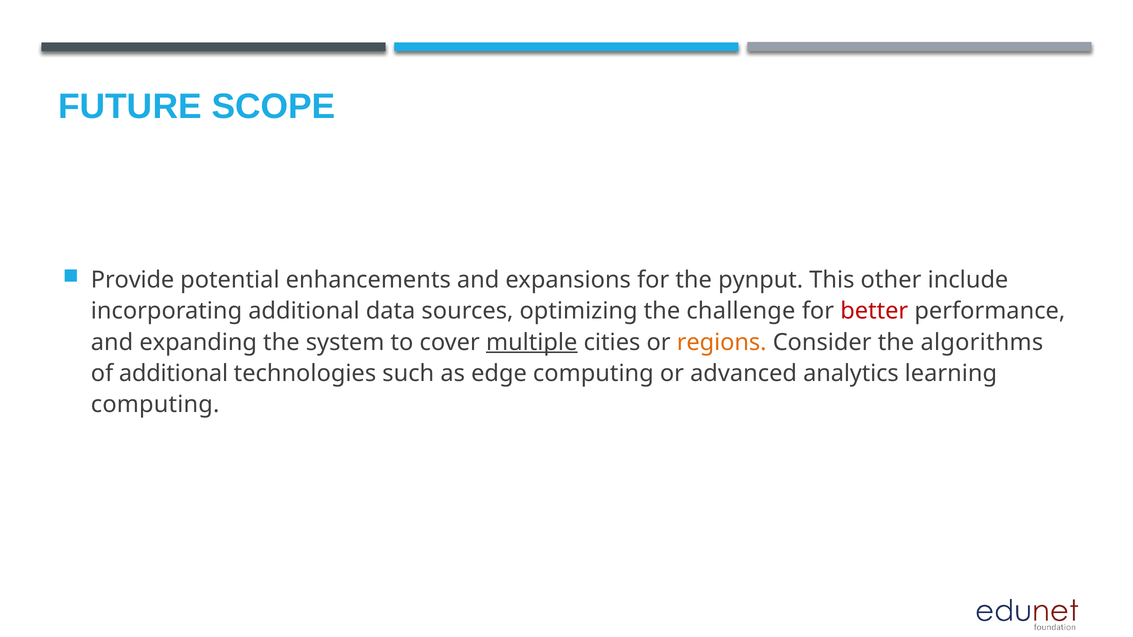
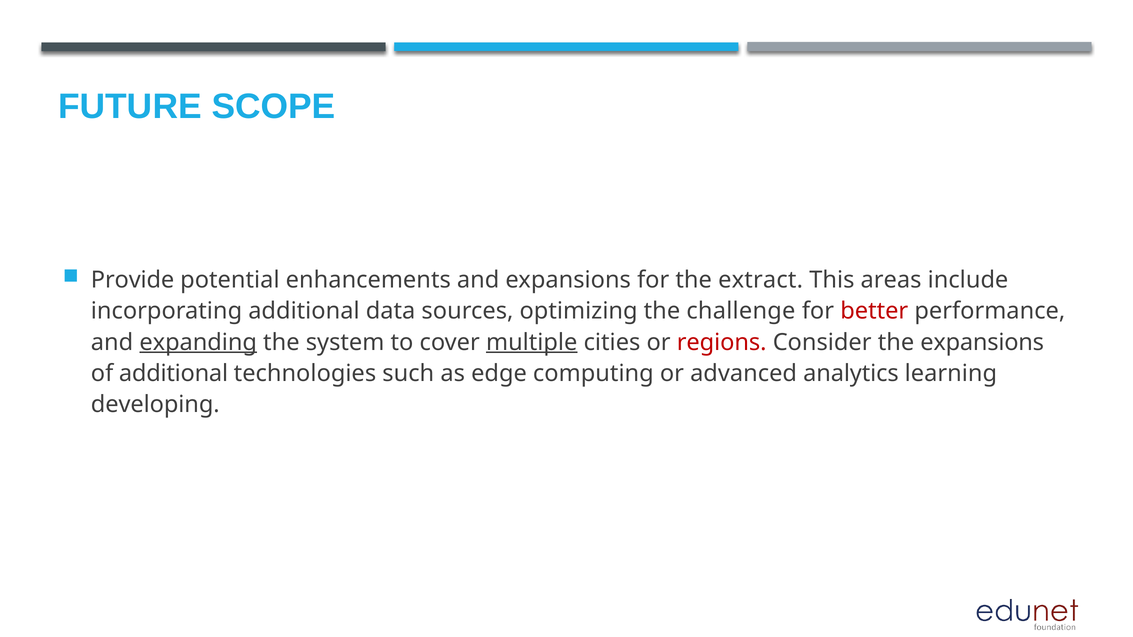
pynput: pynput -> extract
other: other -> areas
expanding underline: none -> present
regions colour: orange -> red
the algorithms: algorithms -> expansions
computing at (155, 405): computing -> developing
